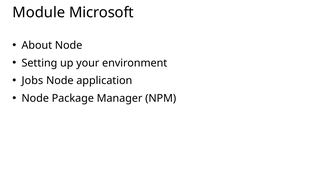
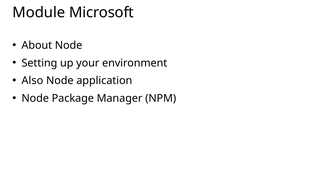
Jobs: Jobs -> Also
